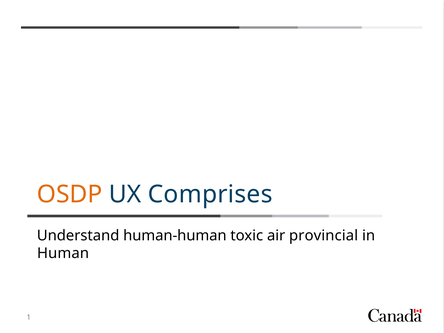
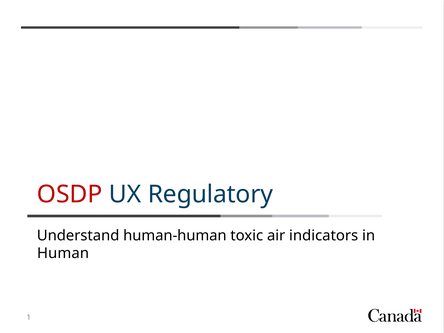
OSDP colour: orange -> red
Comprises: Comprises -> Regulatory
provincial: provincial -> indicators
